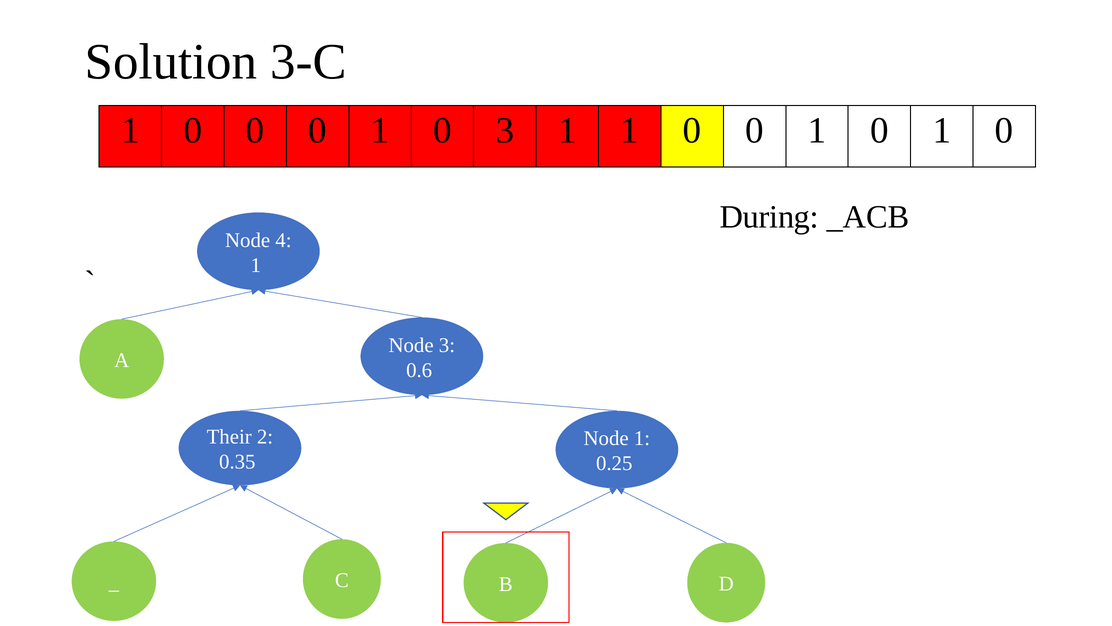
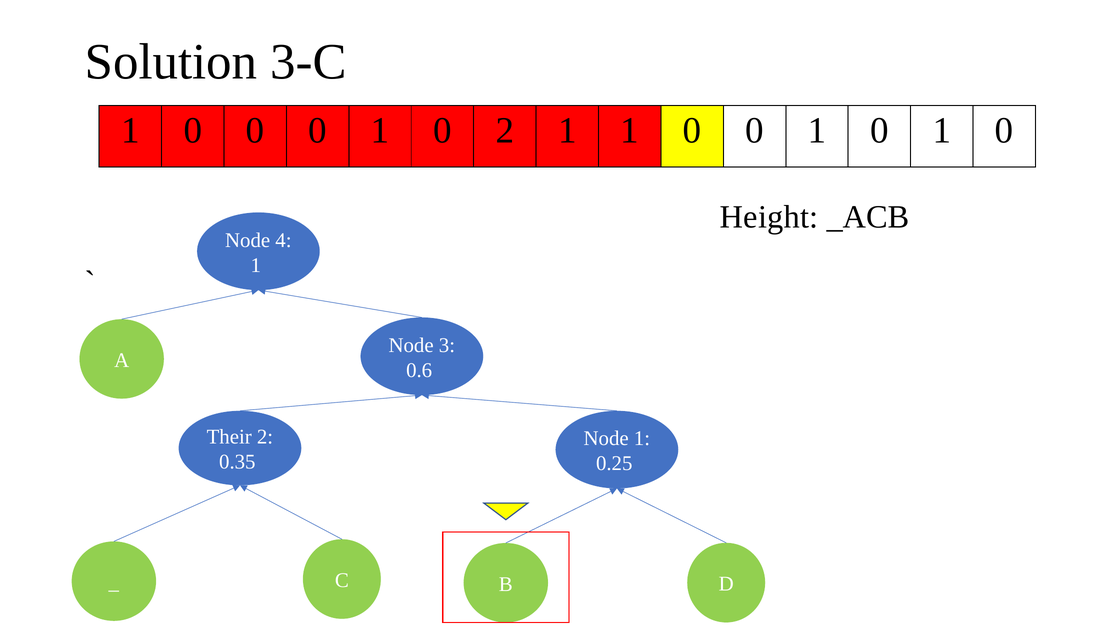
0 3: 3 -> 2
During: During -> Height
